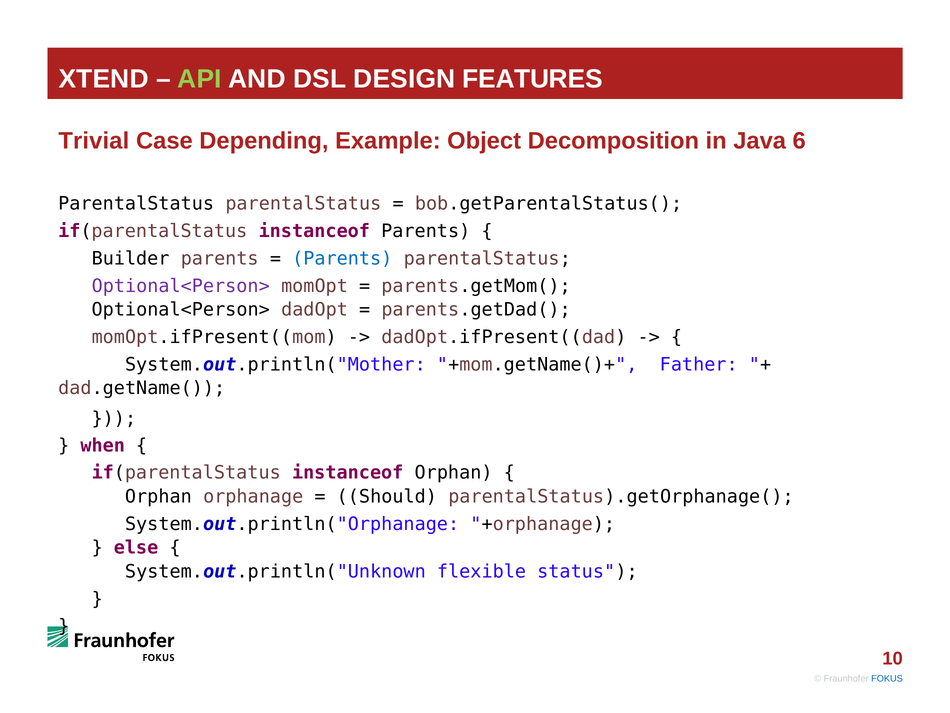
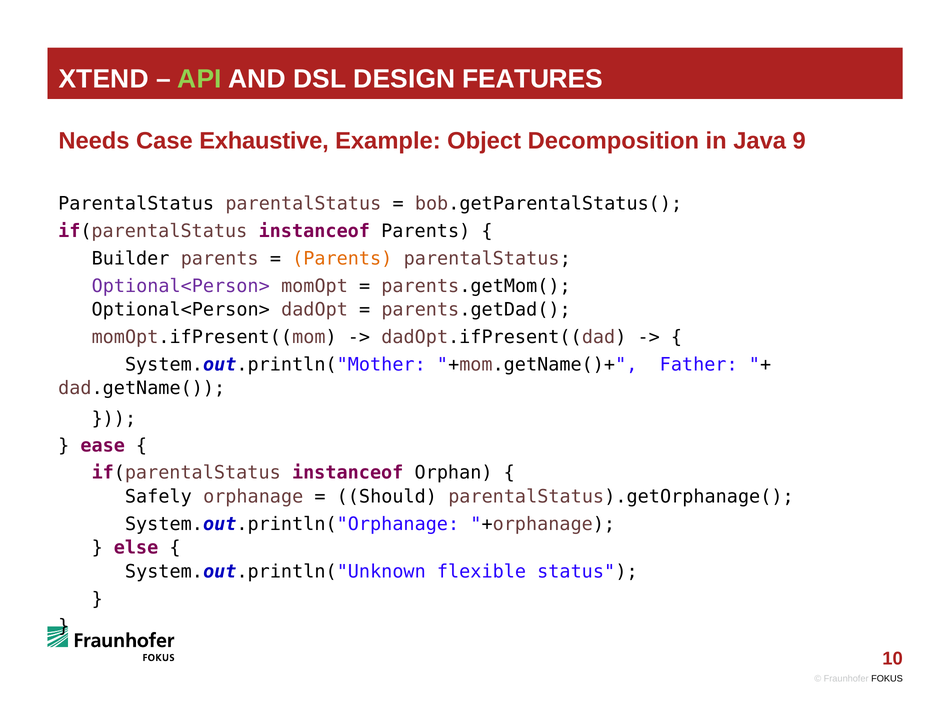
Trivial: Trivial -> Needs
Depending: Depending -> Exhaustive
6: 6 -> 9
Parents at (342, 258) colour: blue -> orange
when: when -> ease
Orphan at (158, 496): Orphan -> Safely
FOKUS colour: blue -> black
